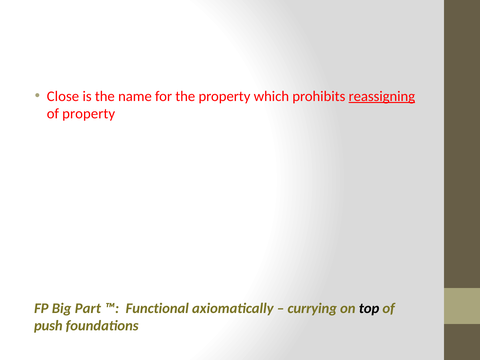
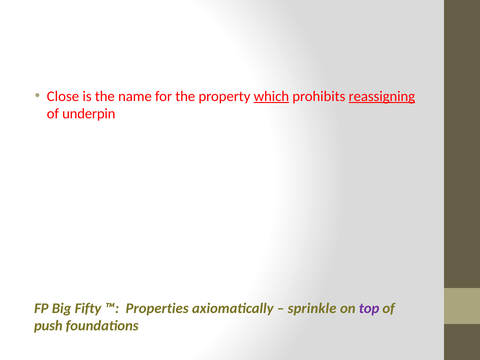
which underline: none -> present
of property: property -> underpin
Part: Part -> Fifty
Functional: Functional -> Properties
currying: currying -> sprinkle
top colour: black -> purple
